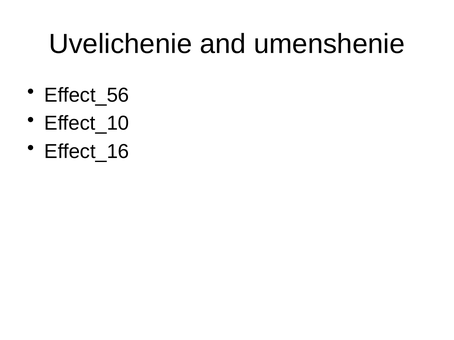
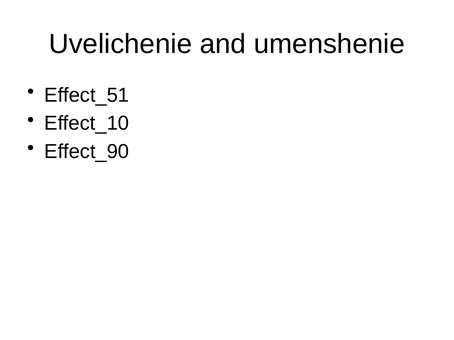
Effect_56: Effect_56 -> Effect_51
Effect_16: Effect_16 -> Effect_90
